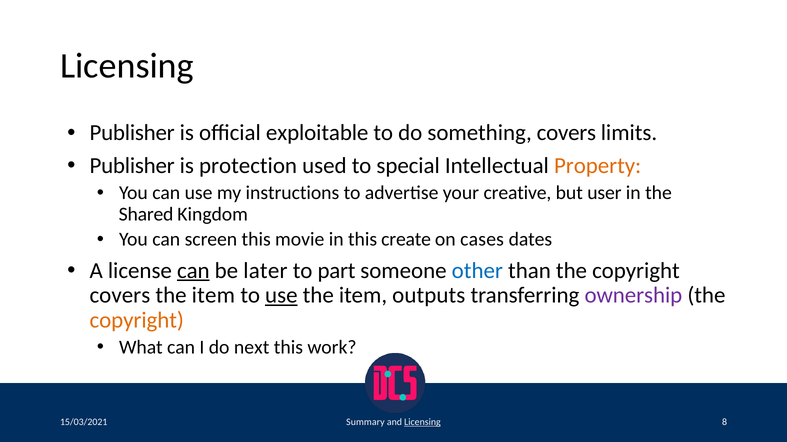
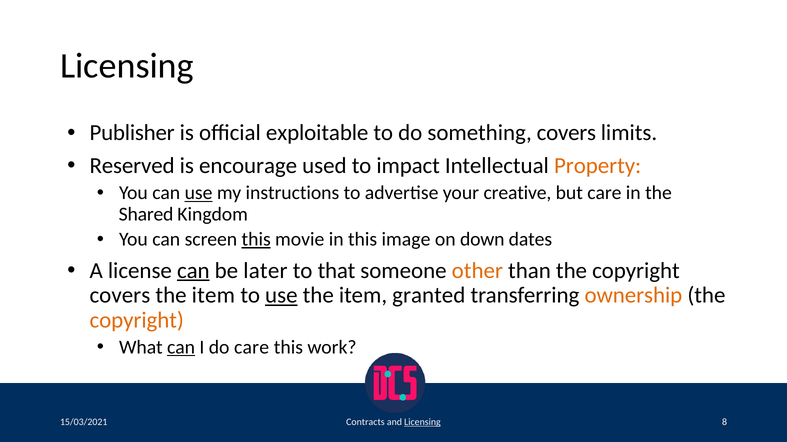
Publisher at (132, 166): Publisher -> Reserved
protection: protection -> encourage
special: special -> impact
use at (199, 193) underline: none -> present
but user: user -> care
this at (256, 240) underline: none -> present
create: create -> image
cases: cases -> down
part: part -> that
other colour: blue -> orange
outputs: outputs -> granted
ownership colour: purple -> orange
can at (181, 348) underline: none -> present
do next: next -> care
Summary: Summary -> Contracts
